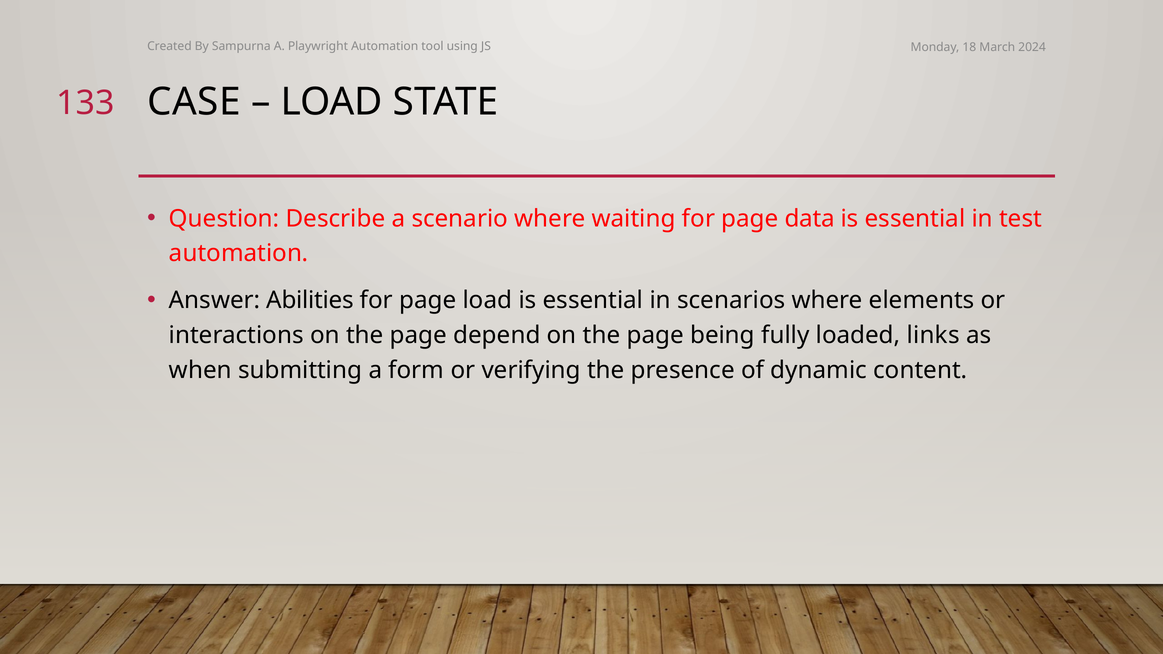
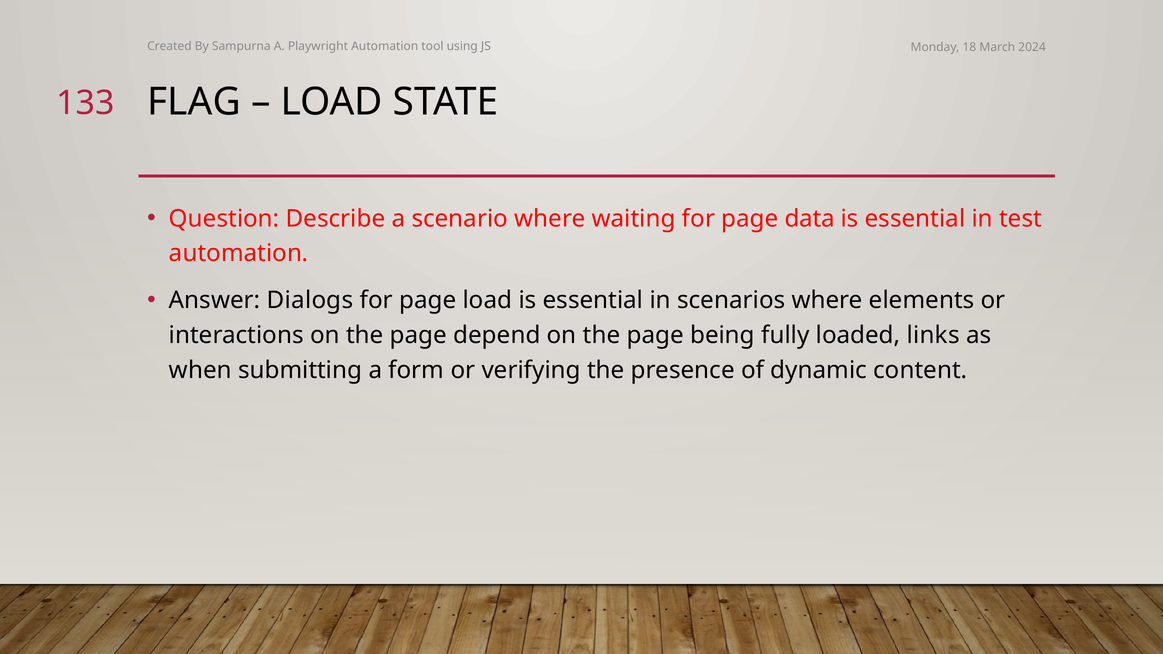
CASE: CASE -> FLAG
Abilities: Abilities -> Dialogs
